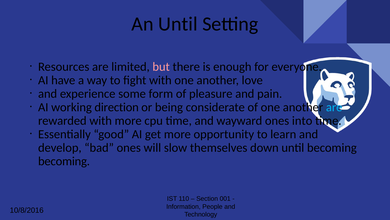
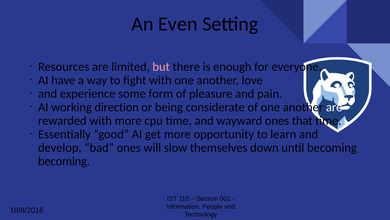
An Until: Until -> Even
are at (334, 107) colour: light blue -> white
into: into -> that
